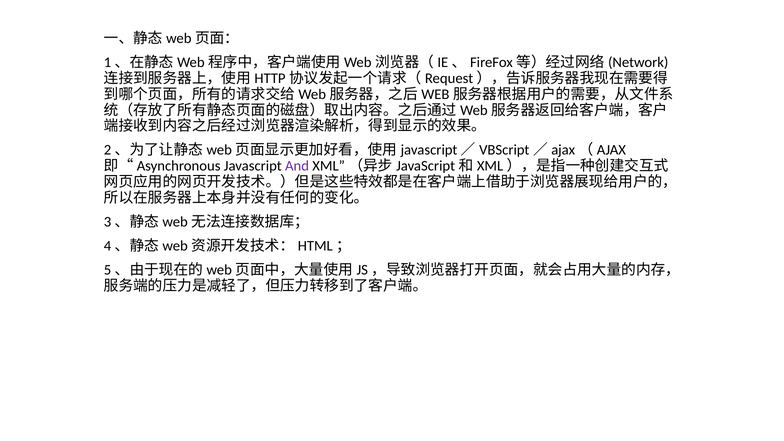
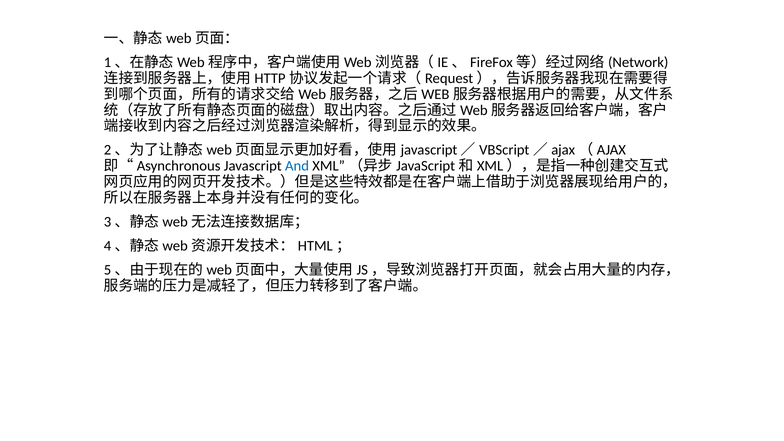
And colour: purple -> blue
